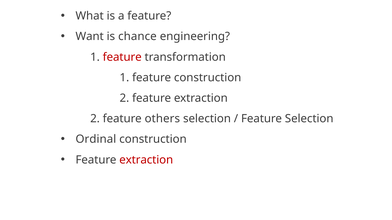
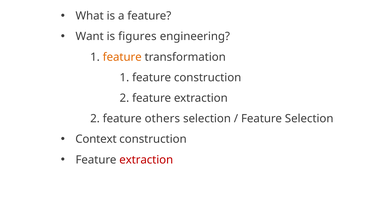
chance: chance -> figures
feature at (122, 57) colour: red -> orange
Ordinal: Ordinal -> Context
